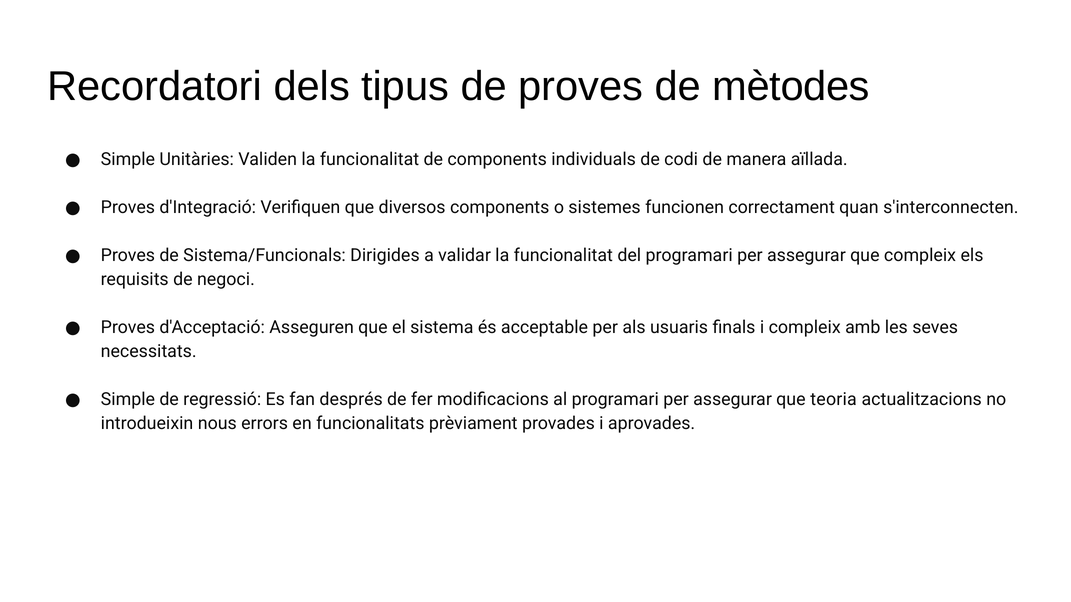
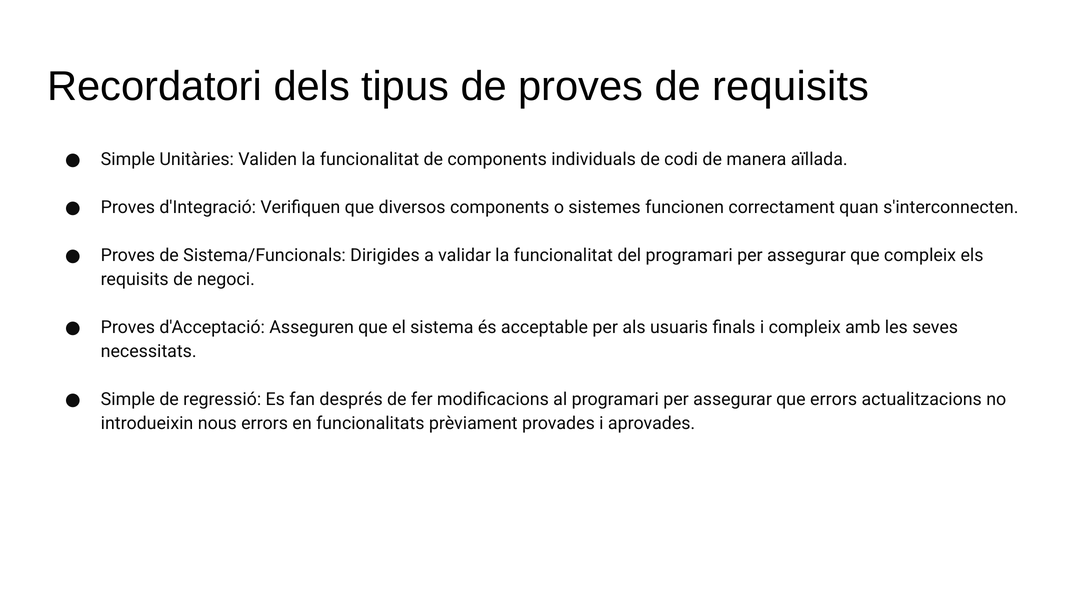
de mètodes: mètodes -> requisits
que teoria: teoria -> errors
